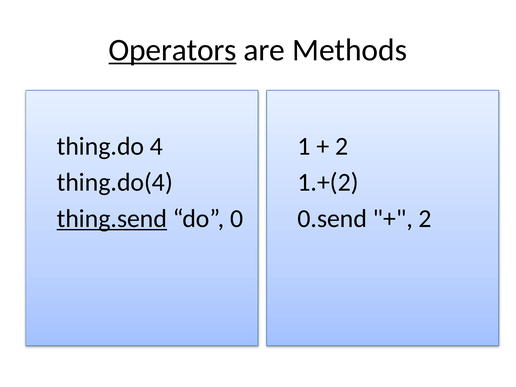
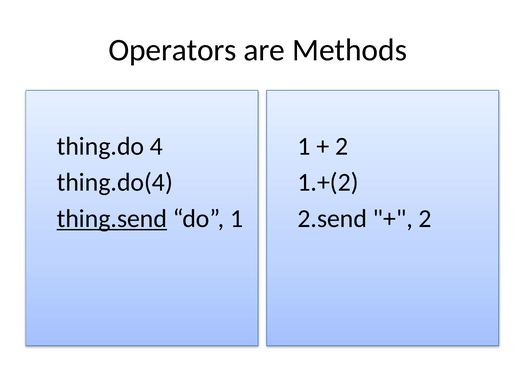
Operators underline: present -> none
do 0: 0 -> 1
0.send: 0.send -> 2.send
